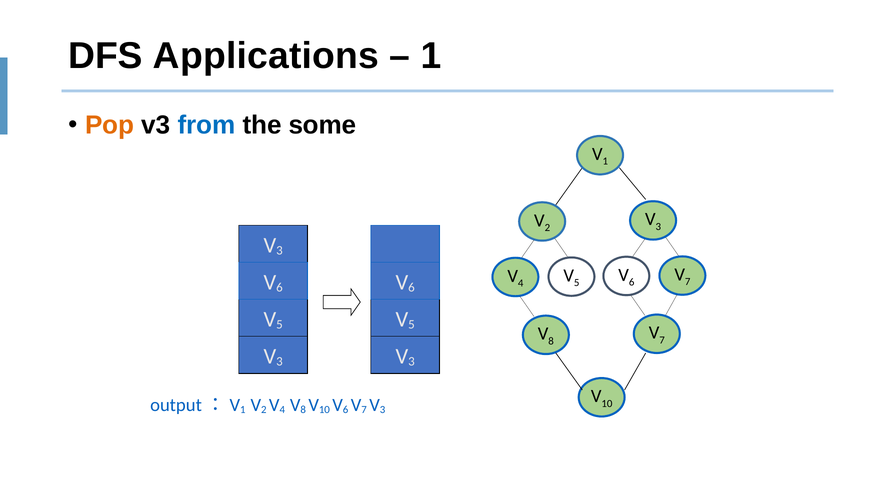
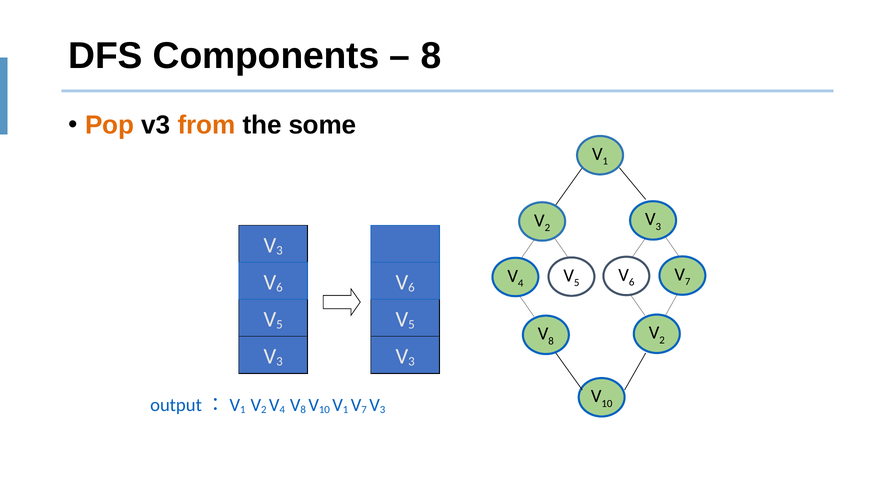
Applications: Applications -> Components
1 at (431, 56): 1 -> 8
from colour: blue -> orange
7 at (662, 340): 7 -> 2
6 at (346, 409): 6 -> 1
